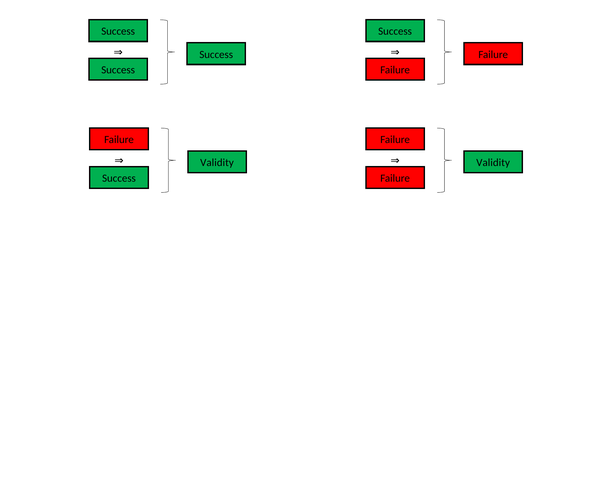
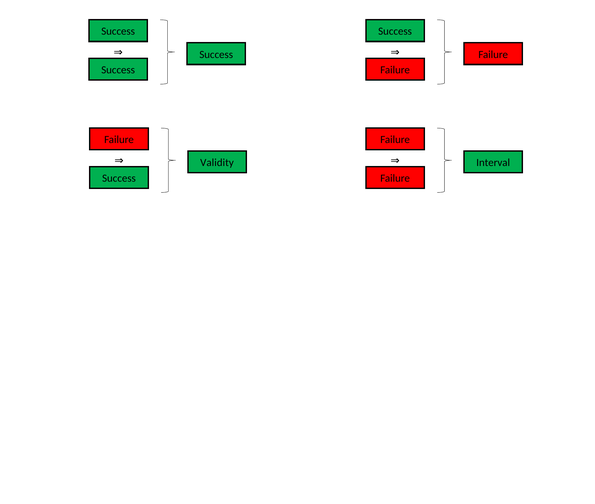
Validity at (493, 163): Validity -> Interval
